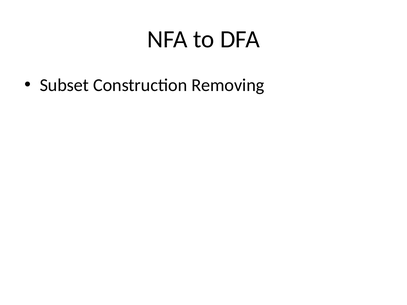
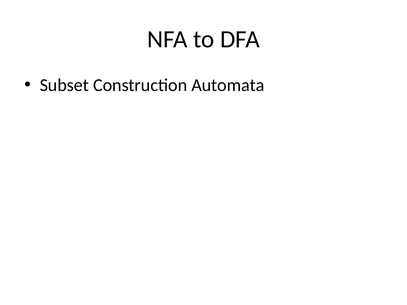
Removing: Removing -> Automata
